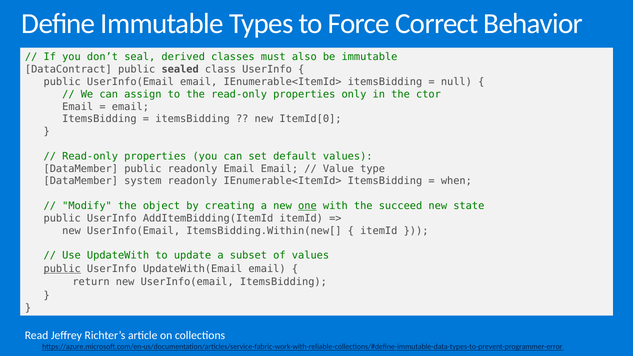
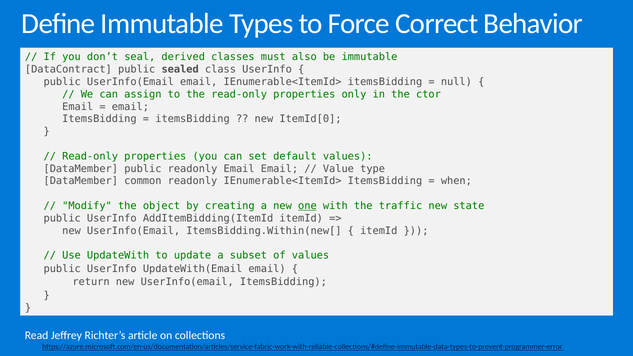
system: system -> common
succeed: succeed -> traffic
public at (62, 269) underline: present -> none
